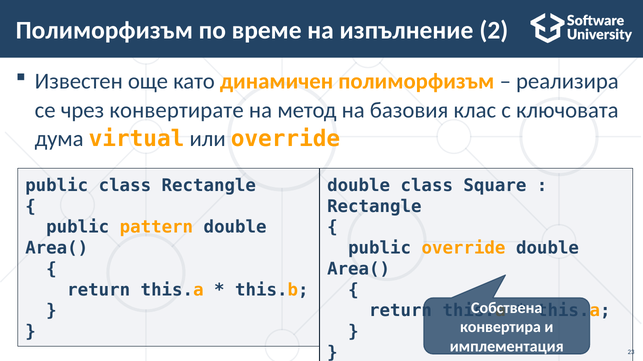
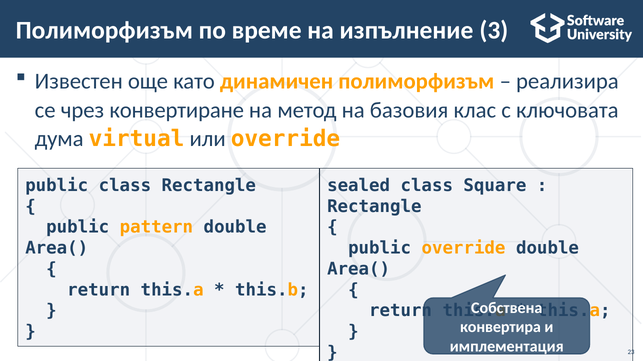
2: 2 -> 3
конвертирате: конвертирате -> конвертиране
double at (359, 186): double -> sealed
